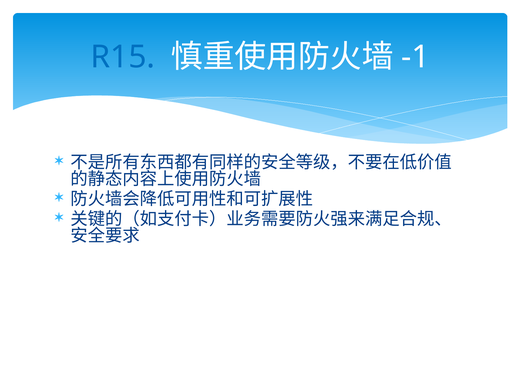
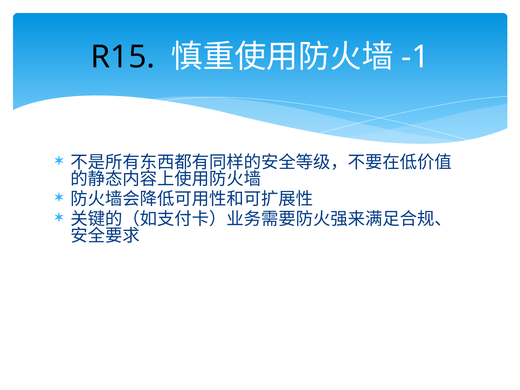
R15 colour: blue -> black
